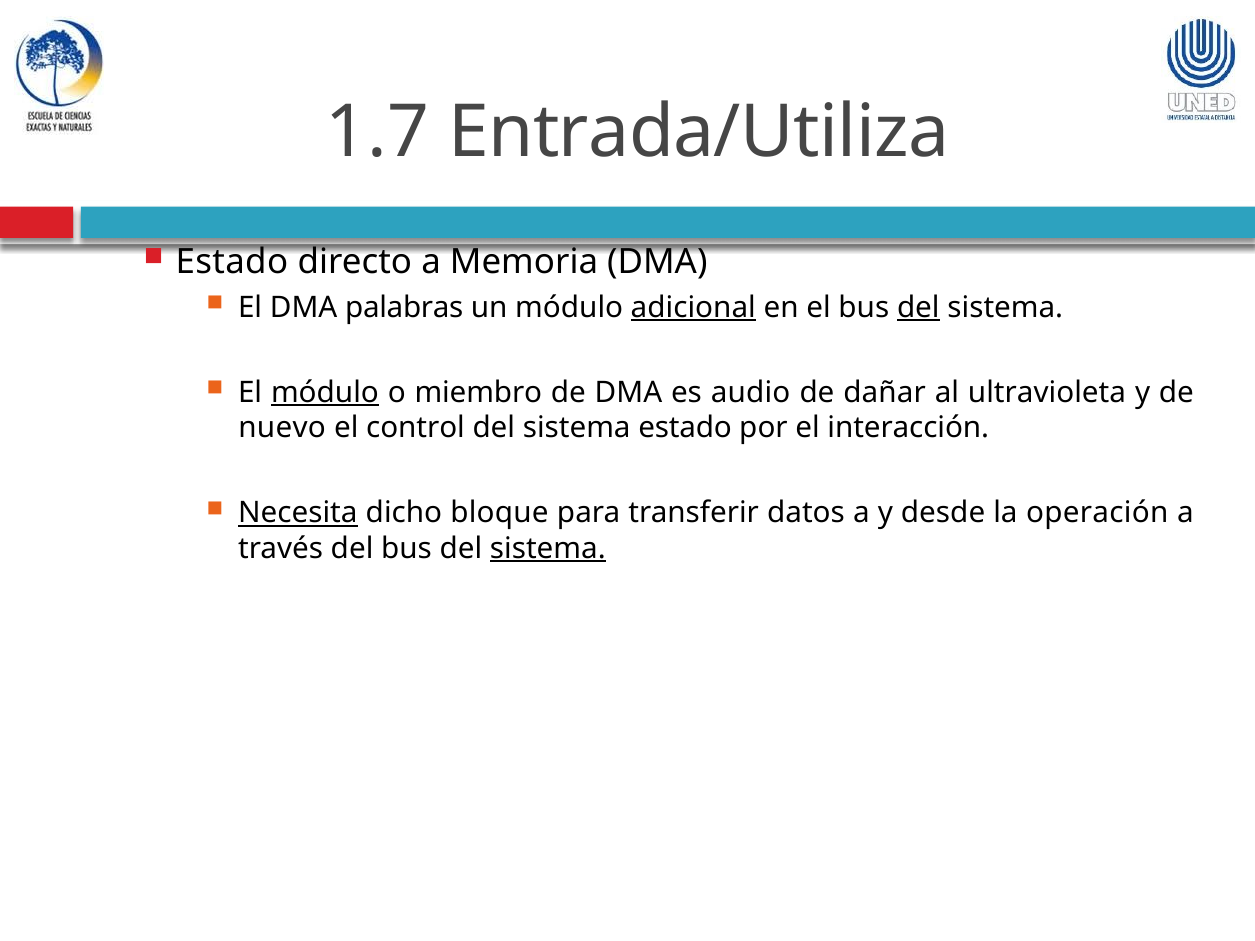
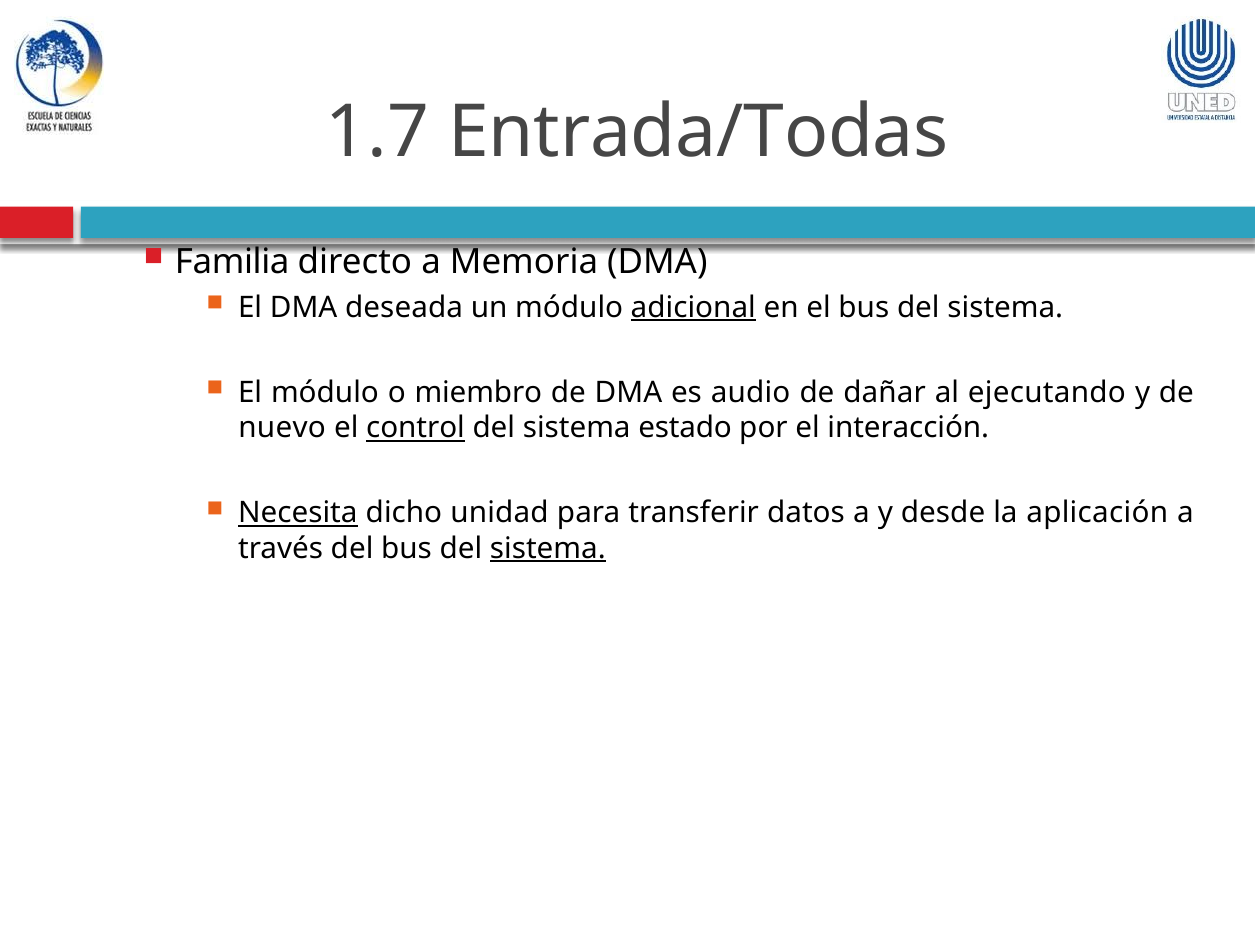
Entrada/Utiliza: Entrada/Utiliza -> Entrada/Todas
Estado at (232, 262): Estado -> Familia
palabras: palabras -> deseada
del at (918, 307) underline: present -> none
módulo at (325, 393) underline: present -> none
ultravioleta: ultravioleta -> ejecutando
control underline: none -> present
bloque: bloque -> unidad
operación: operación -> aplicación
